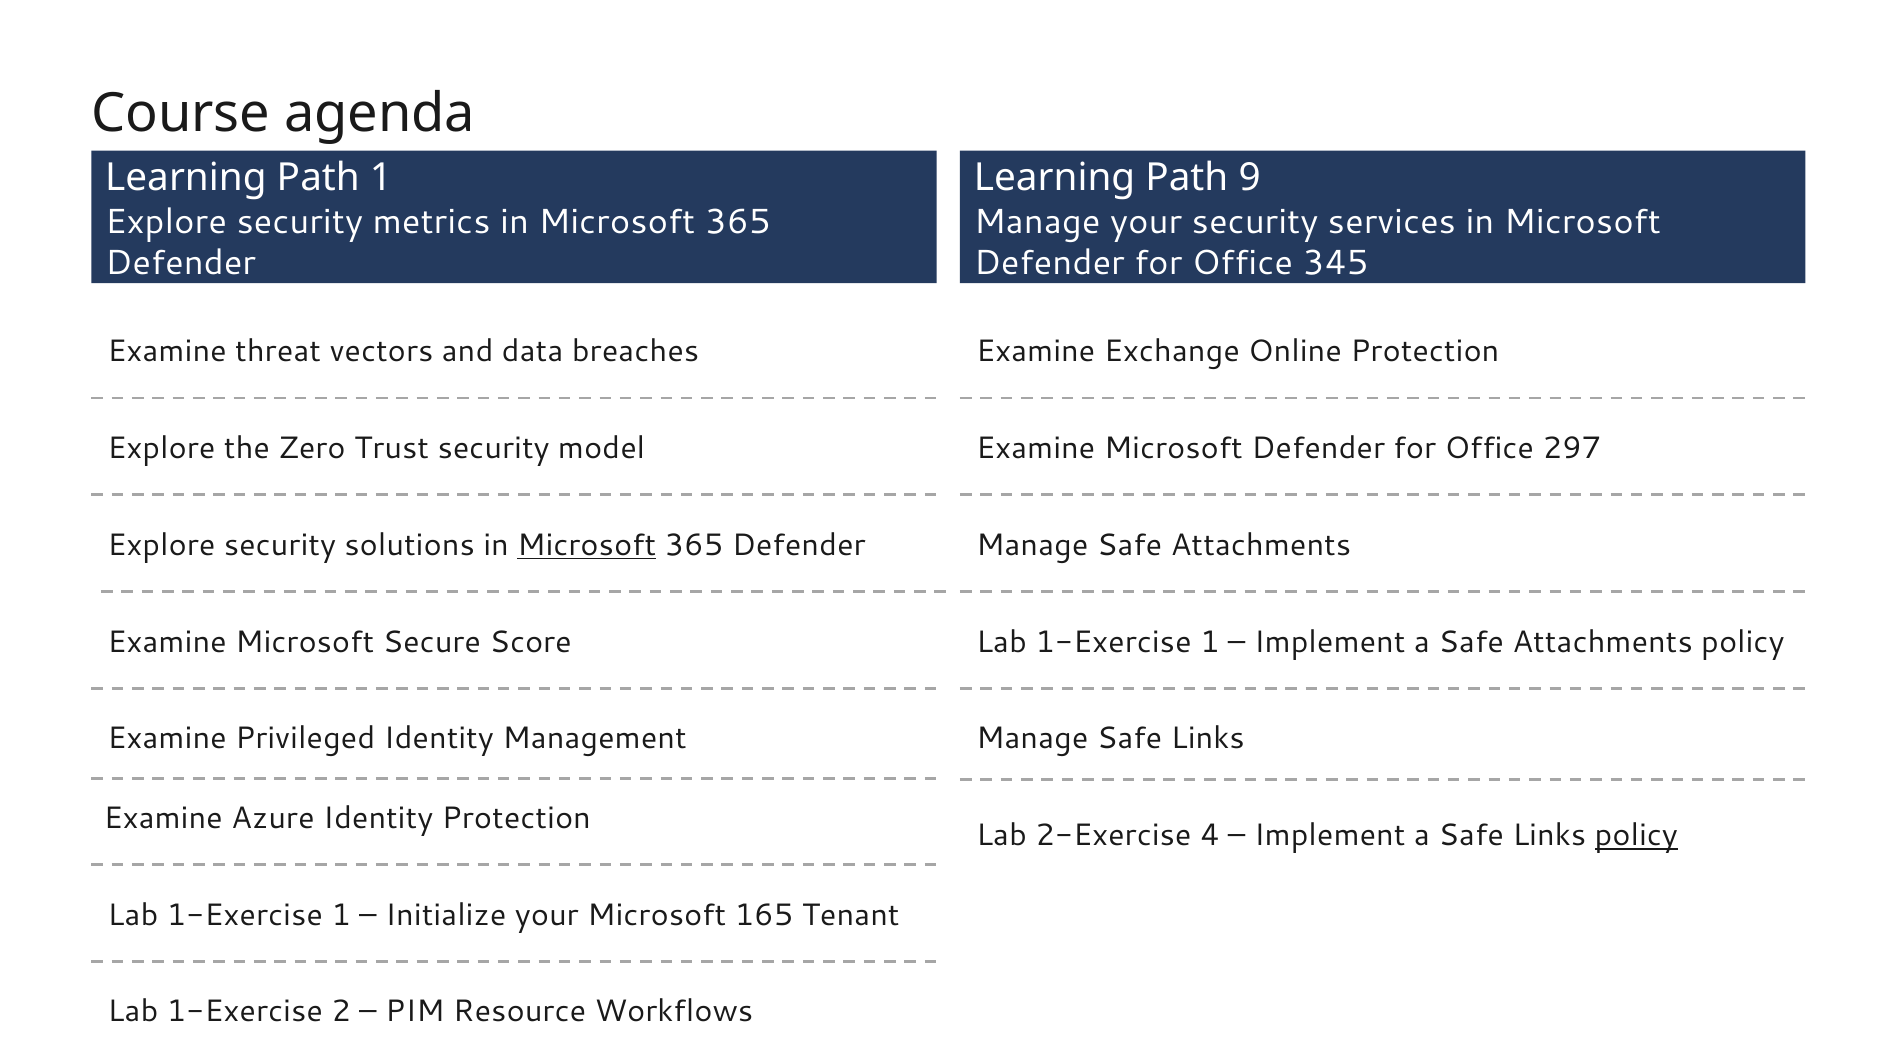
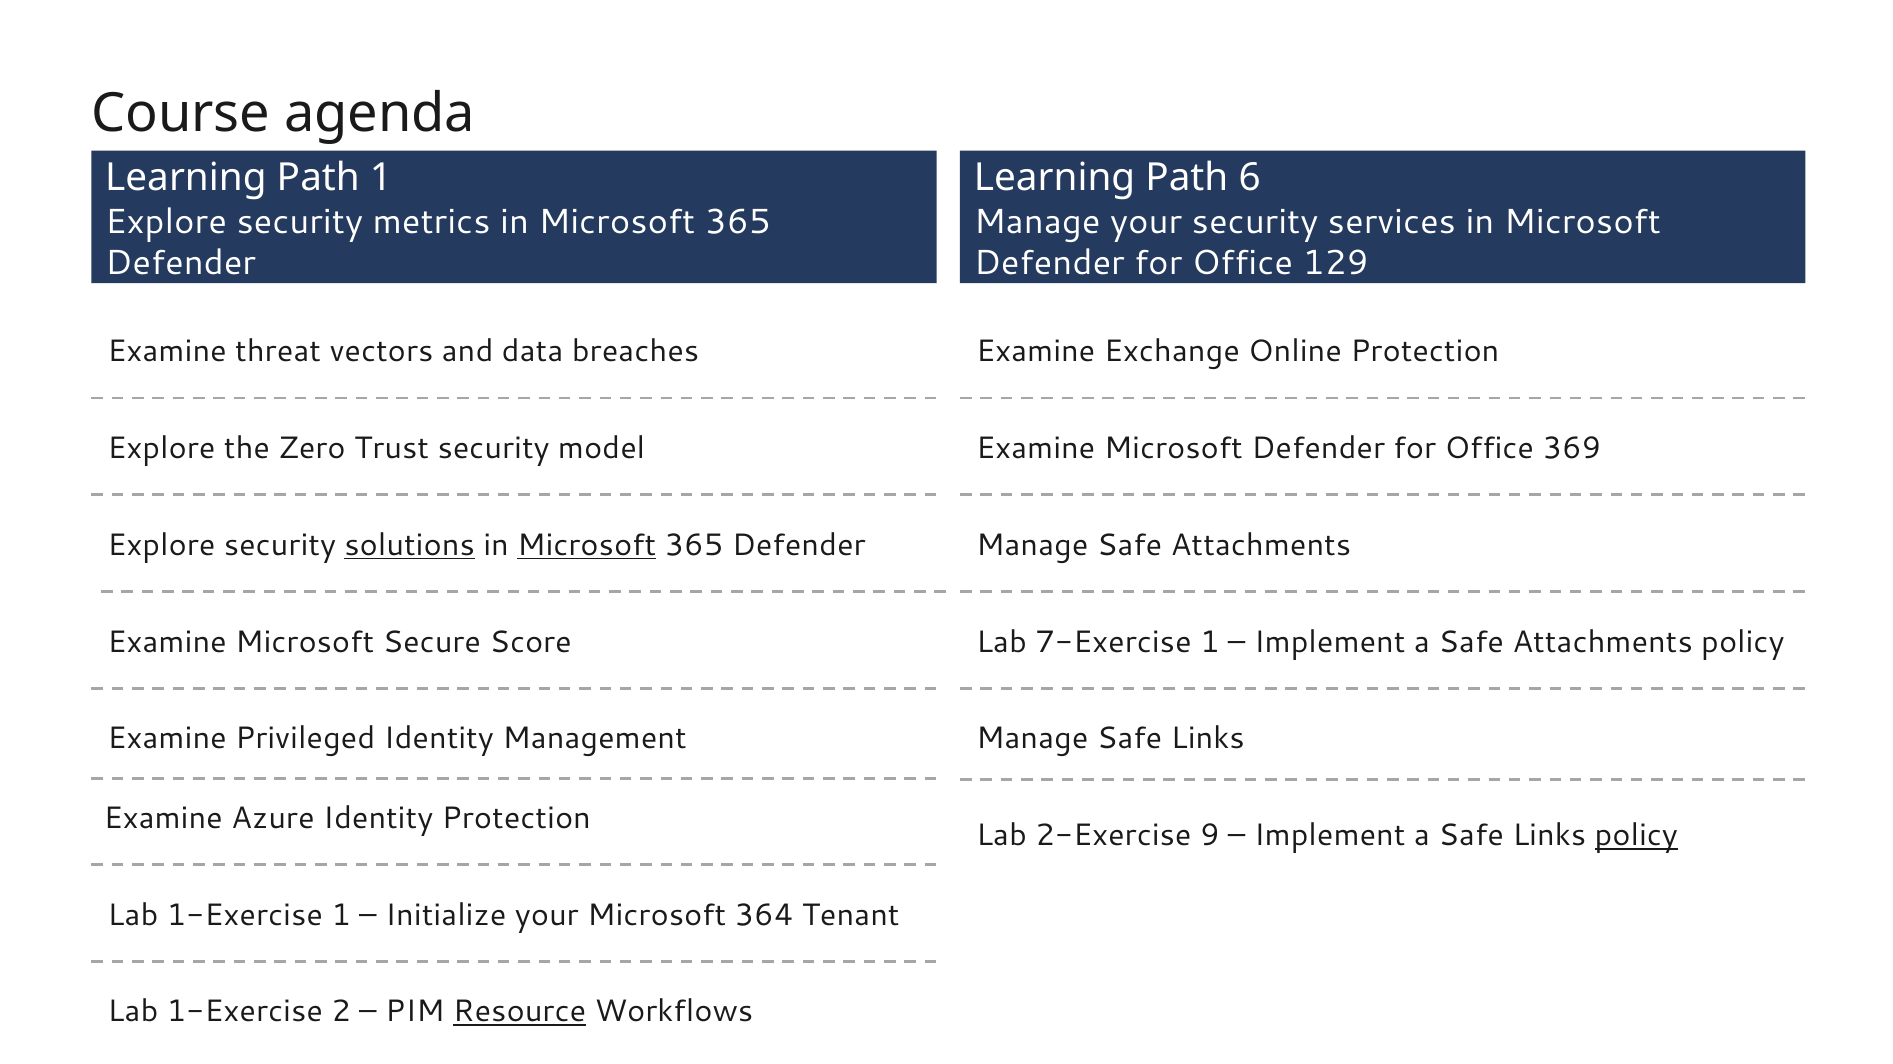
9: 9 -> 6
345: 345 -> 129
297: 297 -> 369
solutions underline: none -> present
1-Exercise at (1113, 642): 1-Exercise -> 7-Exercise
4: 4 -> 9
165: 165 -> 364
Resource underline: none -> present
